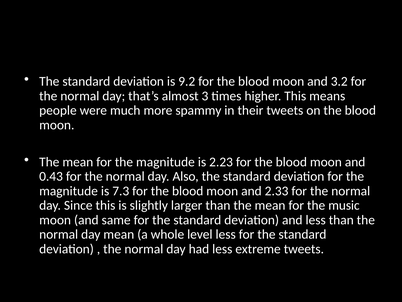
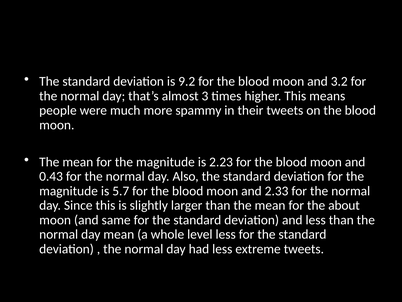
7.3: 7.3 -> 5.7
music: music -> about
